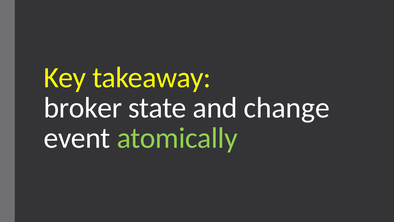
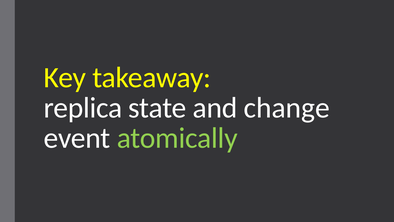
broker: broker -> replica
